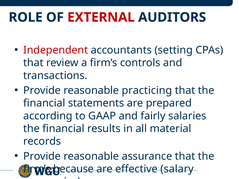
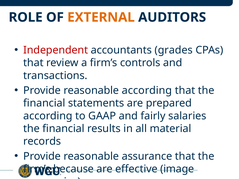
EXTERNAL colour: red -> orange
setting: setting -> grades
reasonable practicing: practicing -> according
salary: salary -> image
